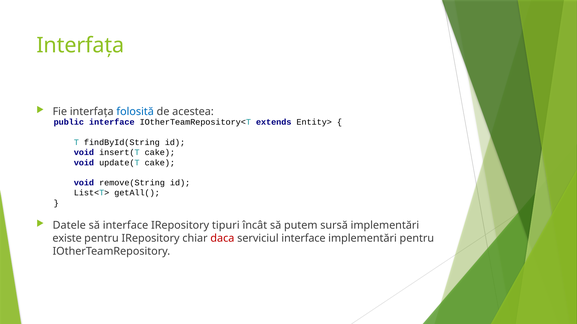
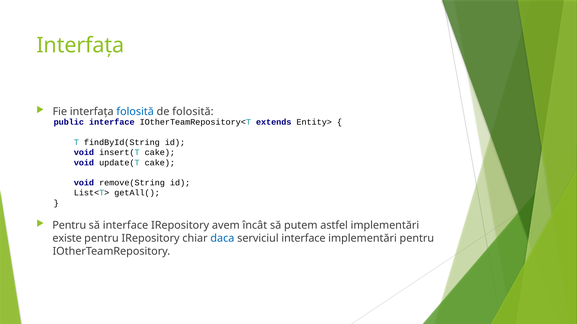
de acestea: acestea -> folosită
Datele at (69, 226): Datele -> Pentru
tipuri: tipuri -> avem
sursă: sursă -> astfel
daca colour: red -> blue
